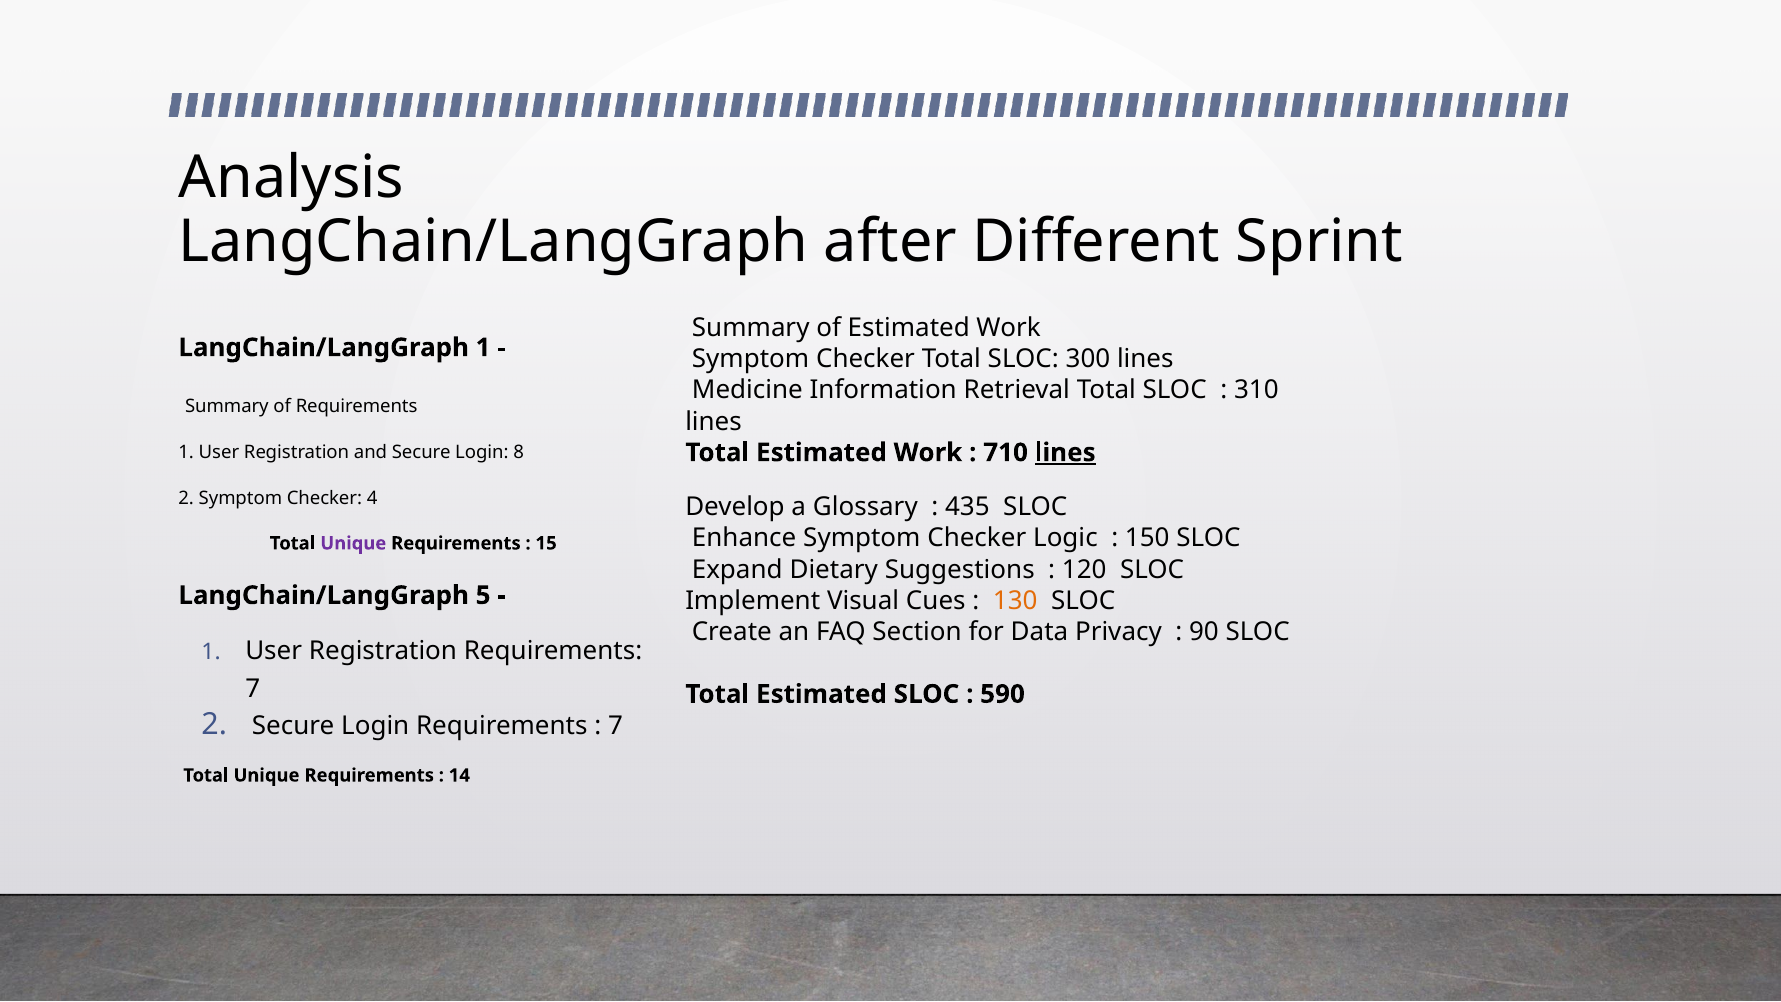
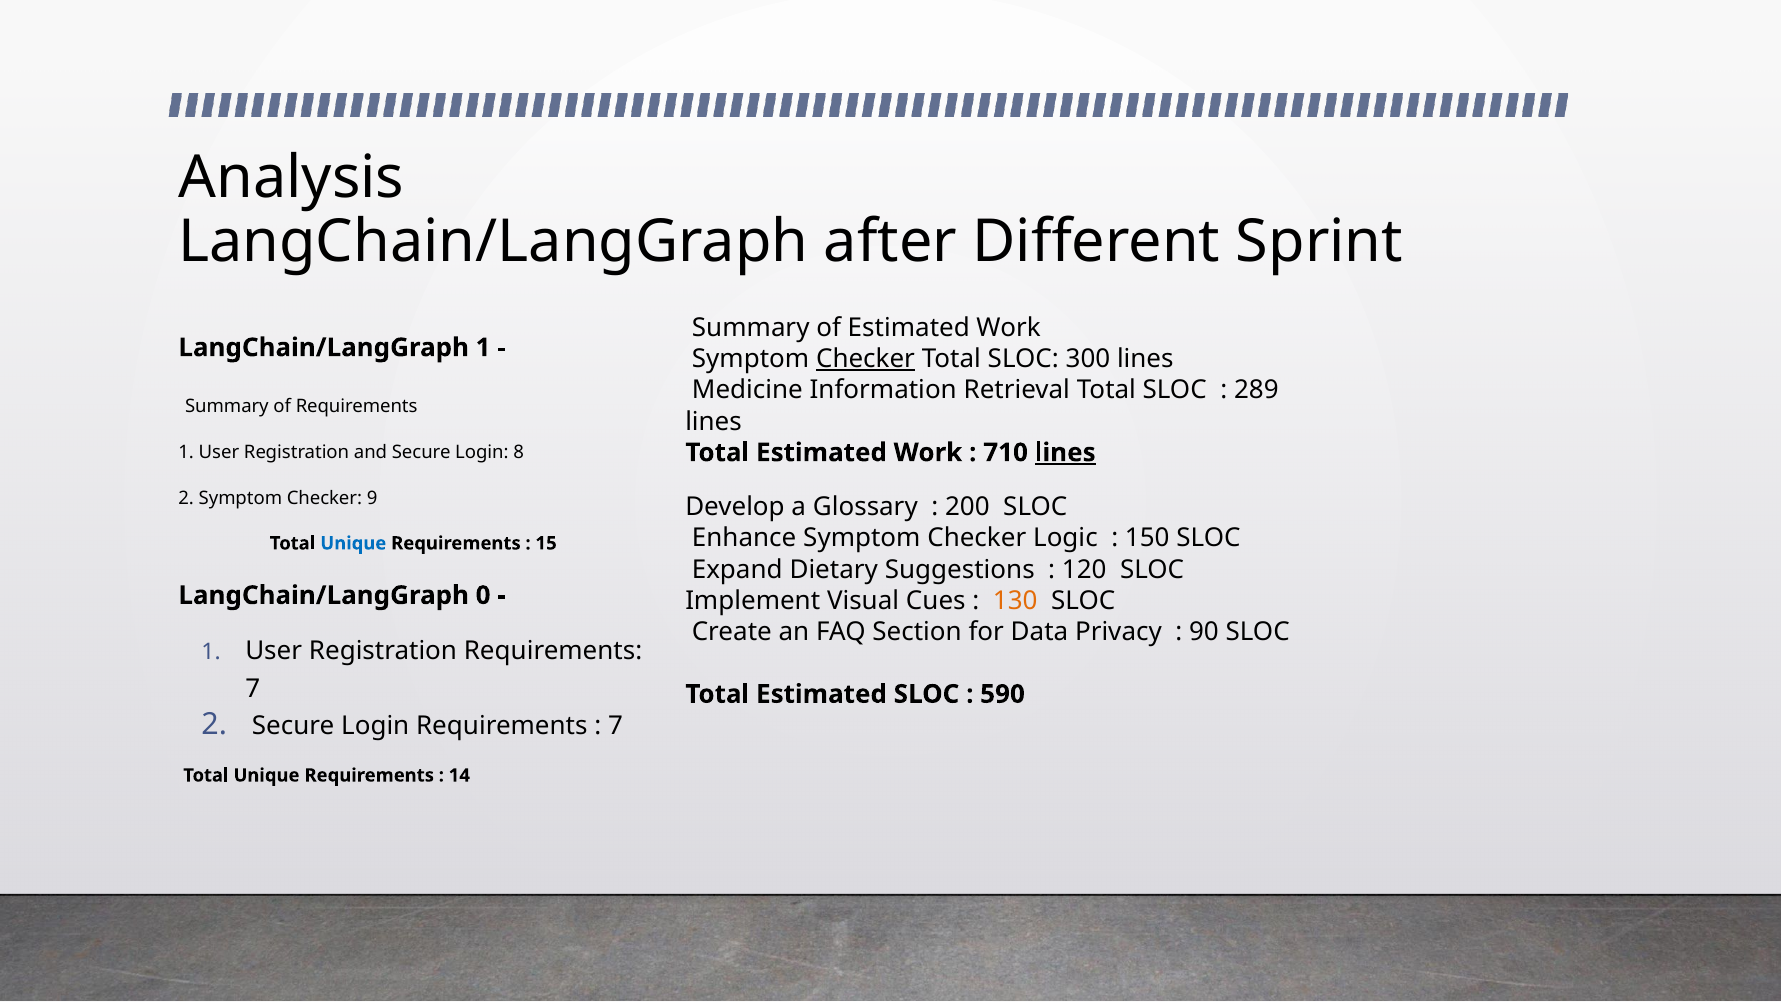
Checker at (866, 359) underline: none -> present
310: 310 -> 289
4: 4 -> 9
435: 435 -> 200
Unique at (353, 543) colour: purple -> blue
5: 5 -> 0
